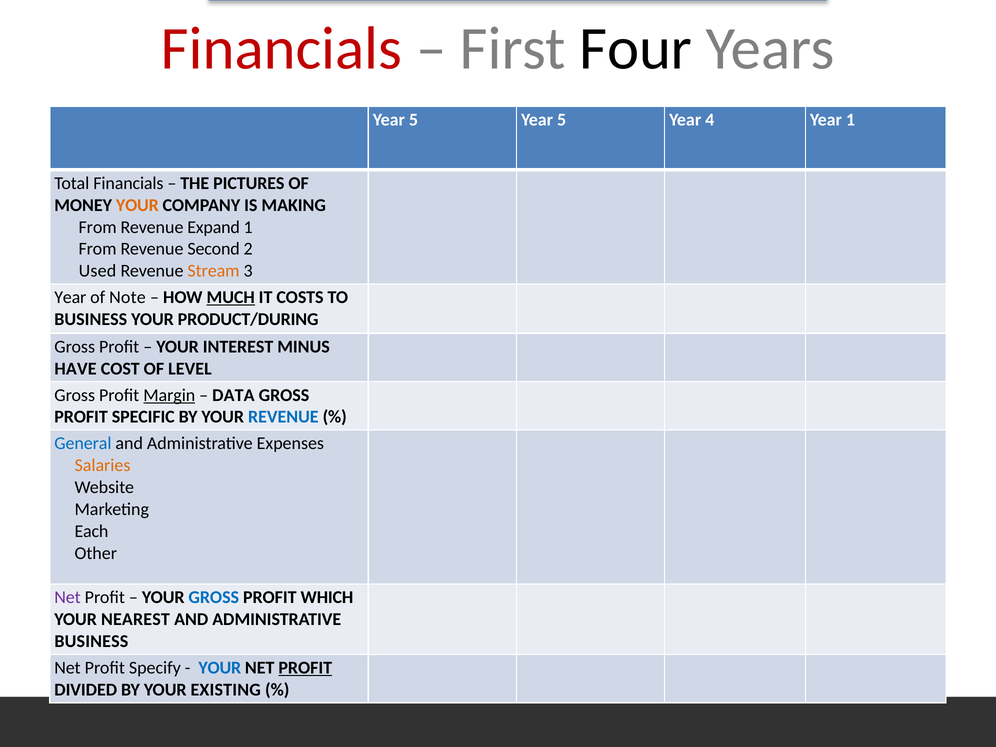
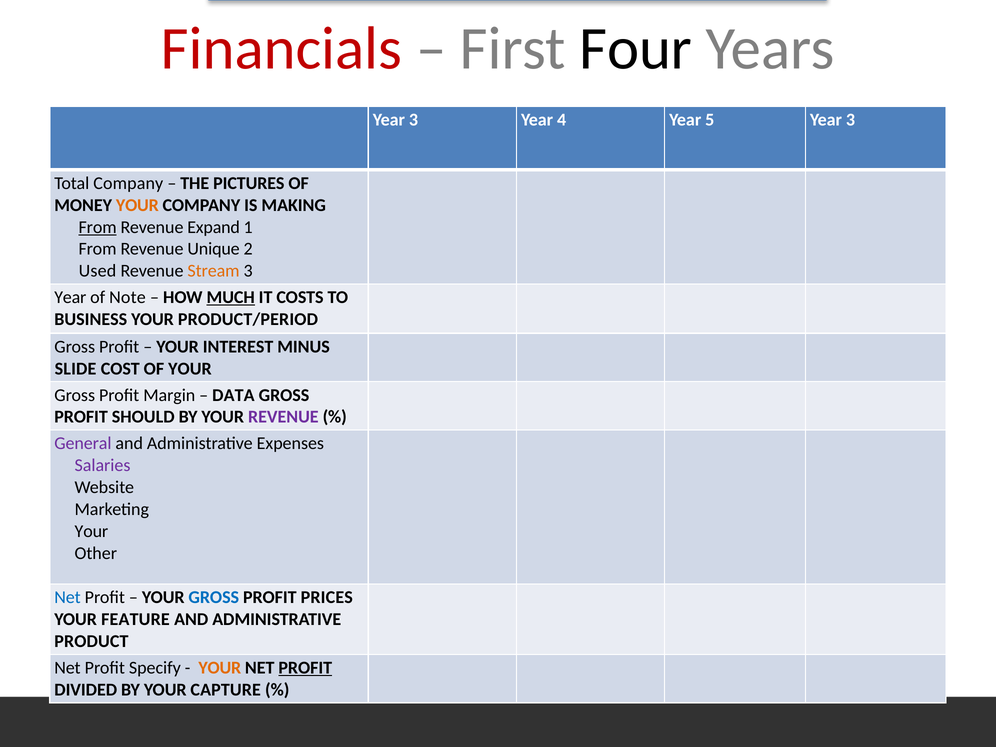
5 at (413, 120): 5 -> 3
5 at (562, 120): 5 -> 4
4: 4 -> 5
1 at (850, 120): 1 -> 3
Total Financials: Financials -> Company
From at (98, 227) underline: none -> present
Second: Second -> Unique
PRODUCT/DURING: PRODUCT/DURING -> PRODUCT/PERIOD
HAVE: HAVE -> SLIDE
OF LEVEL: LEVEL -> YOUR
Margin underline: present -> none
SPECIFIC: SPECIFIC -> SHOULD
REVENUE at (283, 417) colour: blue -> purple
General colour: blue -> purple
Salaries colour: orange -> purple
Each at (91, 531): Each -> Your
Net at (68, 597) colour: purple -> blue
WHICH: WHICH -> PRICES
YOUR NEAREST: NEAREST -> FEATURE
BUSINESS at (91, 641): BUSINESS -> PRODUCT
YOUR at (220, 668) colour: blue -> orange
EXISTING: EXISTING -> CAPTURE
